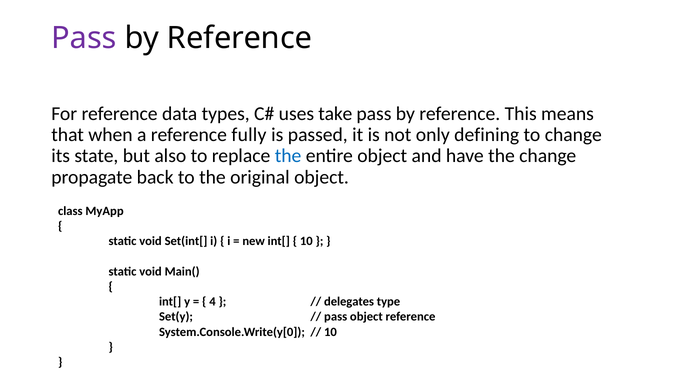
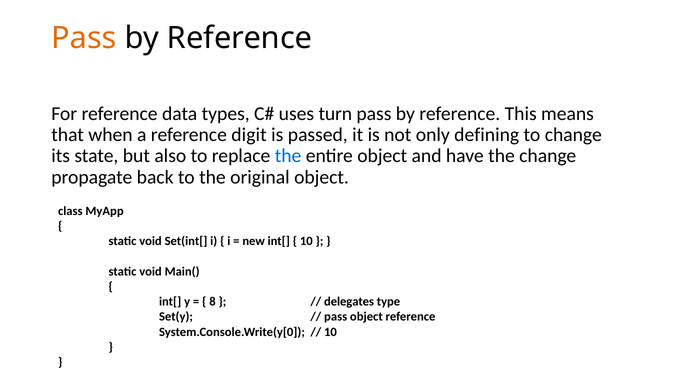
Pass at (84, 38) colour: purple -> orange
take: take -> turn
fully: fully -> digit
4: 4 -> 8
